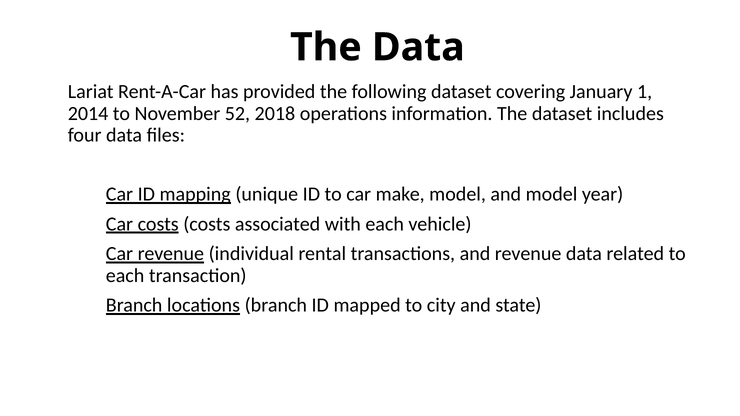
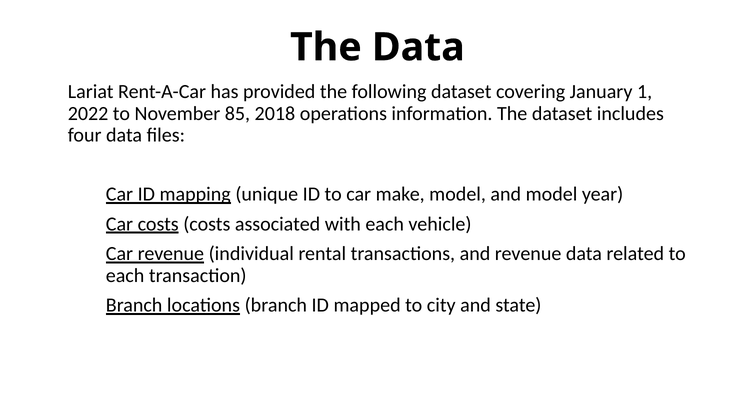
2014: 2014 -> 2022
52: 52 -> 85
